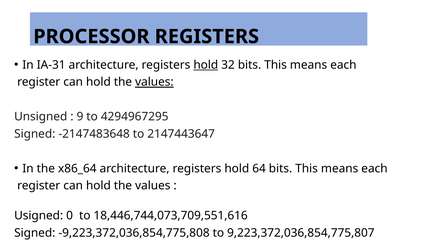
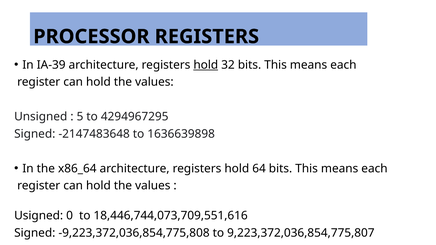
IA-31: IA-31 -> IA-39
values at (154, 82) underline: present -> none
9: 9 -> 5
2147443647: 2147443647 -> 1636639898
